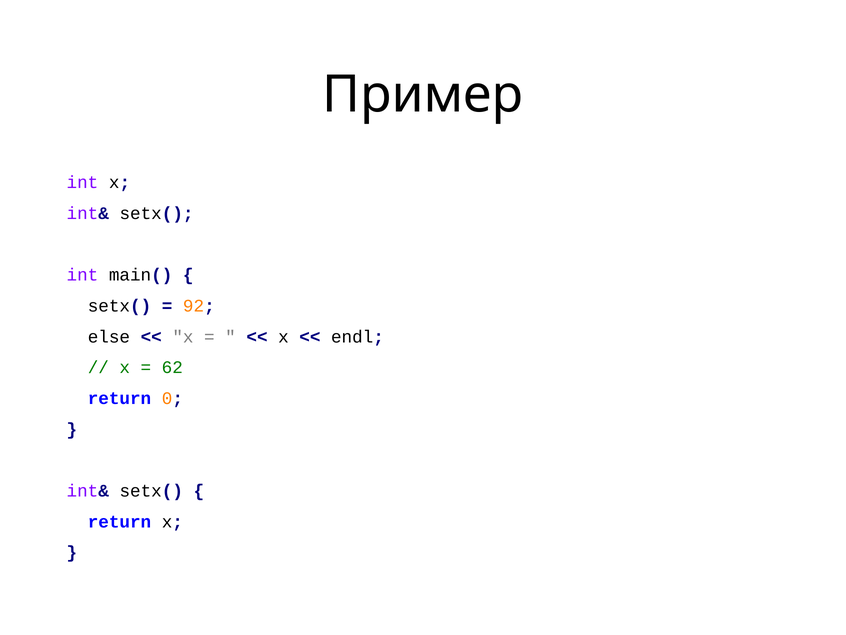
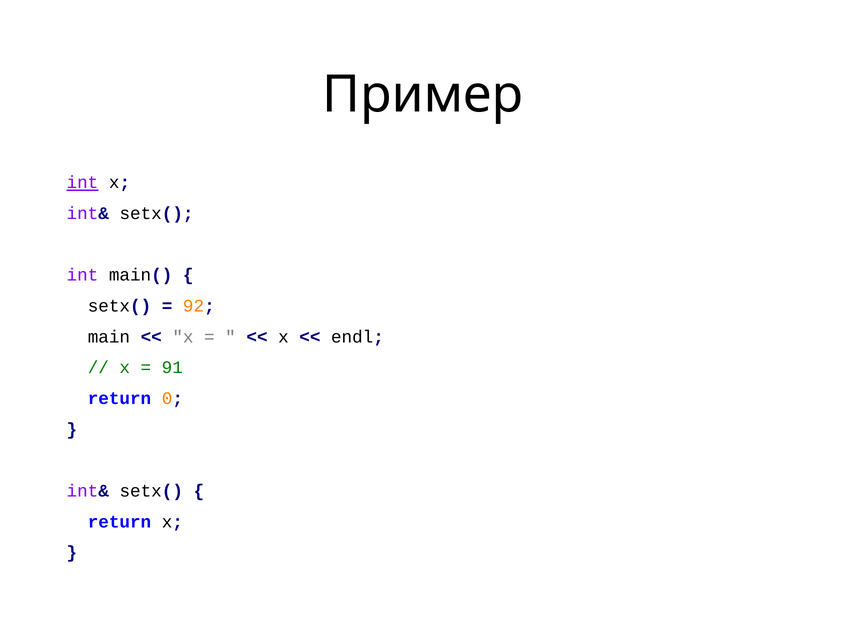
int at (82, 183) underline: none -> present
else: else -> main
62: 62 -> 91
